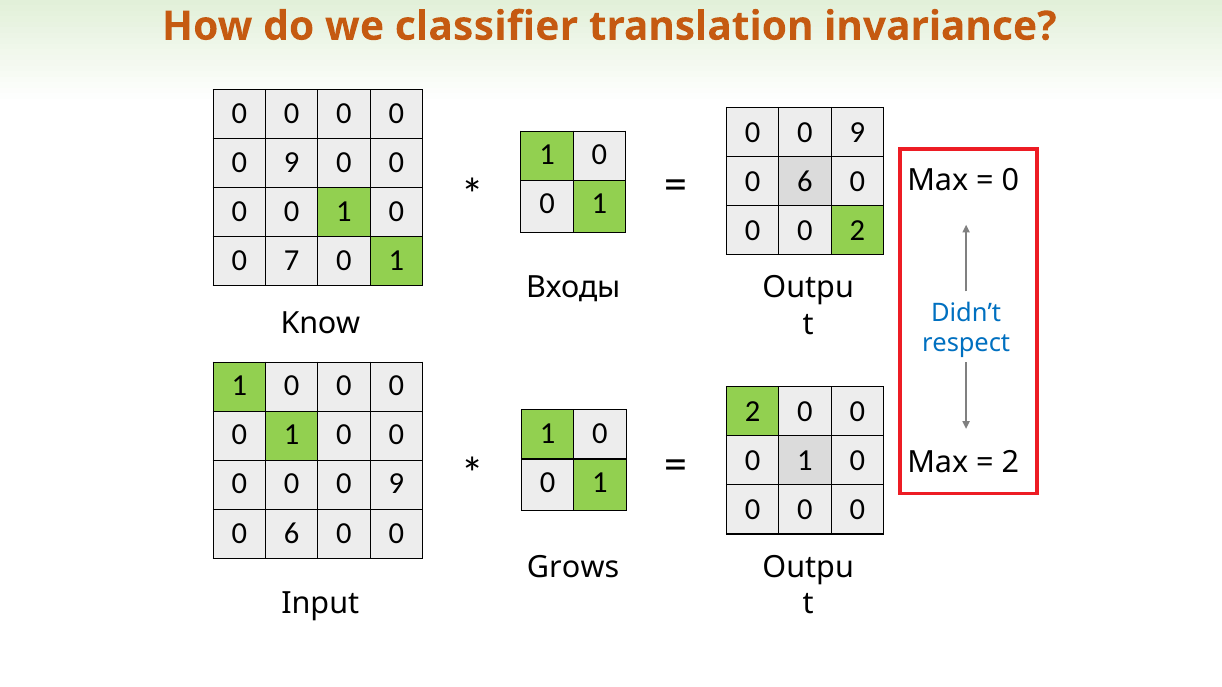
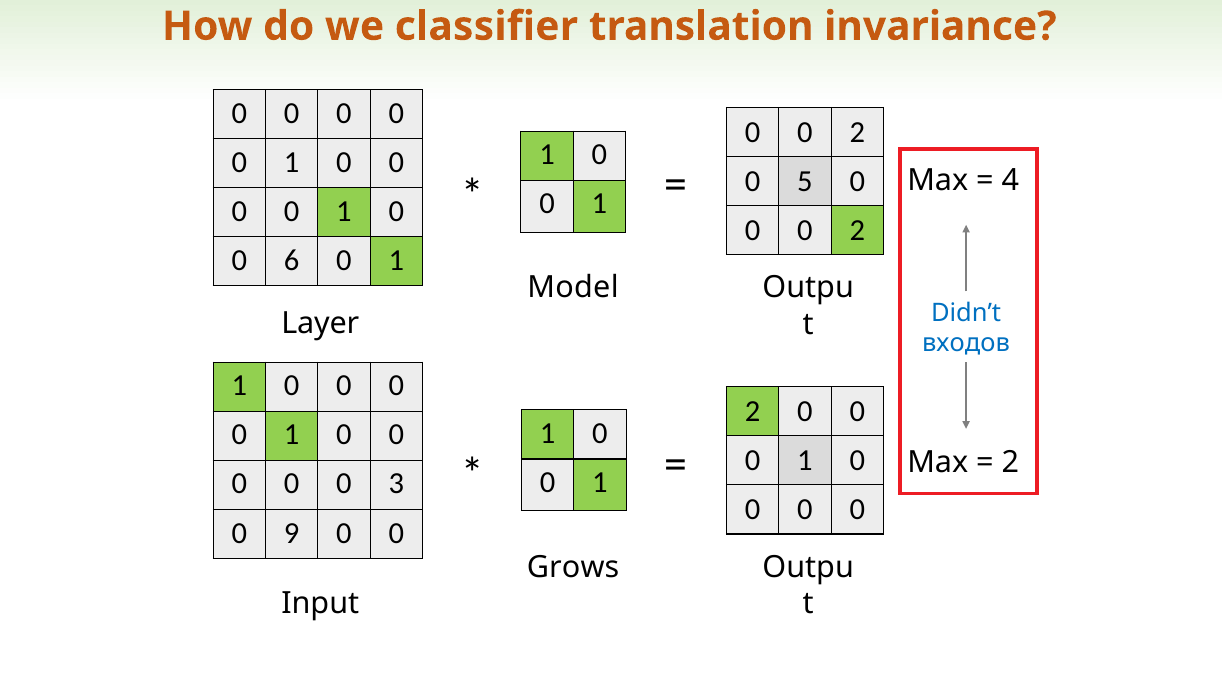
9 at (857, 132): 9 -> 2
9 at (292, 162): 9 -> 1
6 at (805, 181): 6 -> 5
0 at (1010, 180): 0 -> 4
7: 7 -> 6
Входы: Входы -> Model
Know: Know -> Layer
respect: respect -> входов
9 at (396, 484): 9 -> 3
6 at (292, 533): 6 -> 9
